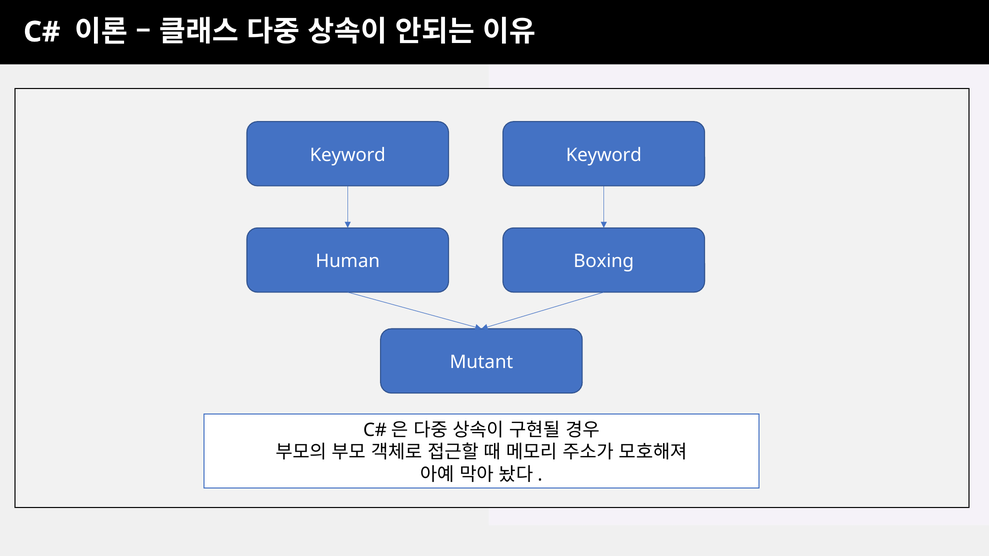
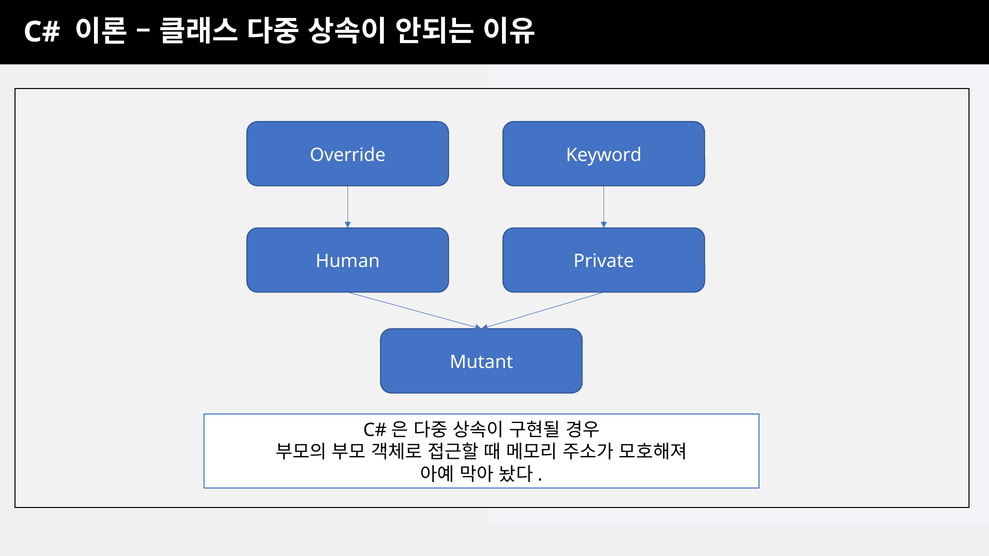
Keyword at (348, 155): Keyword -> Override
Boxing: Boxing -> Private
